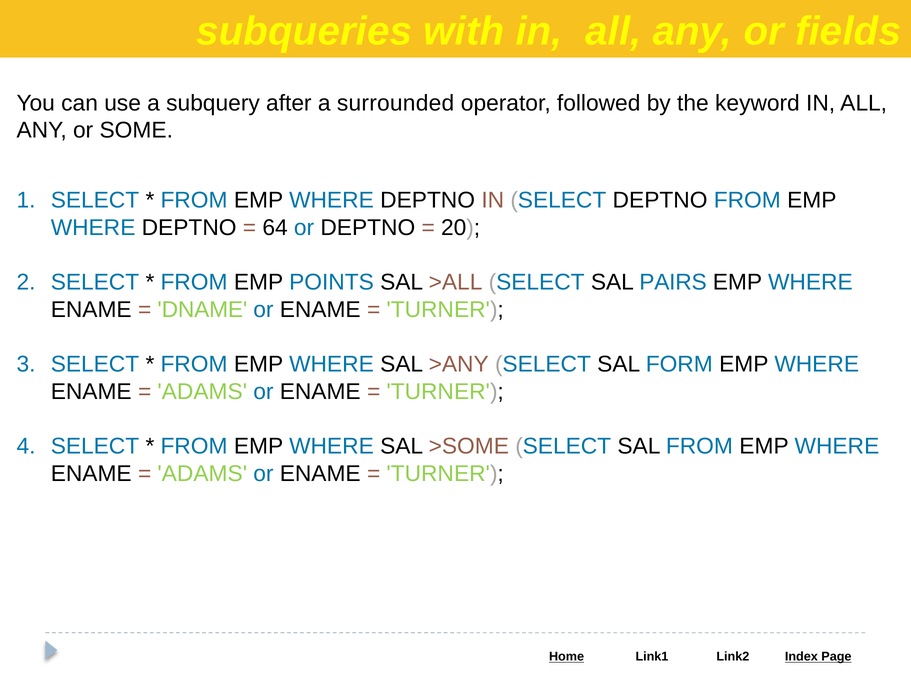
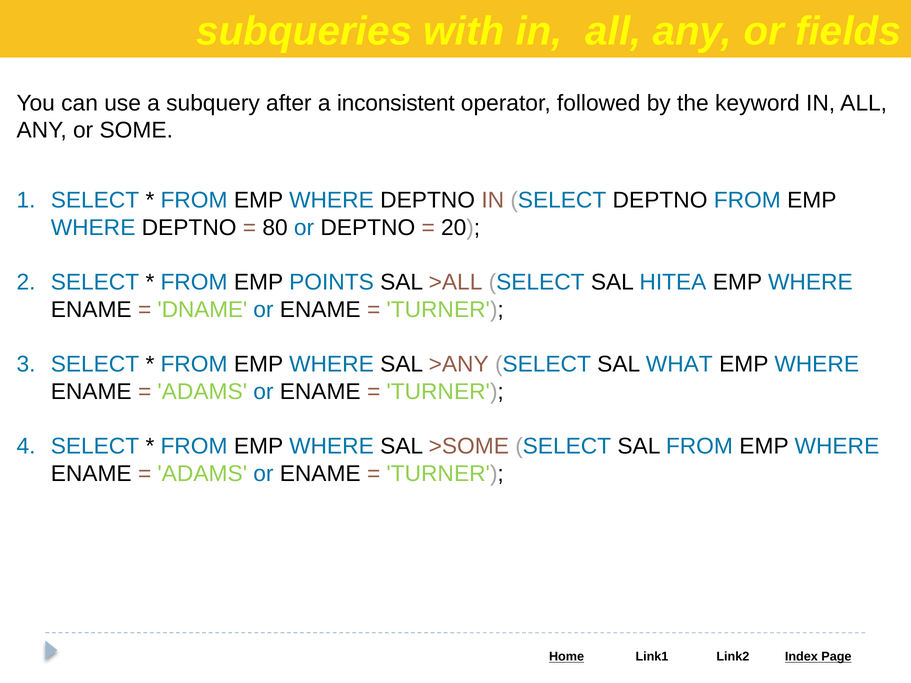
surrounded: surrounded -> inconsistent
64: 64 -> 80
PAIRS: PAIRS -> HITEA
FORM: FORM -> WHAT
